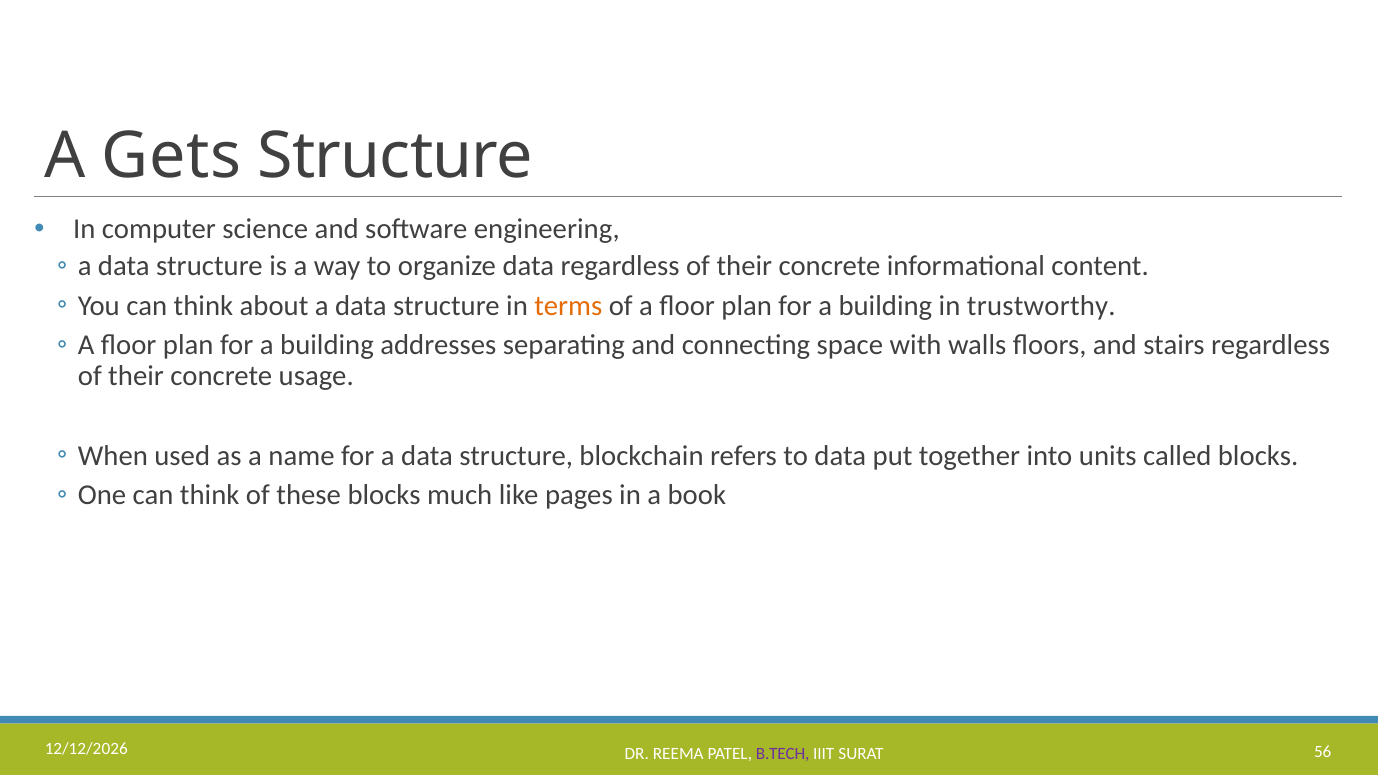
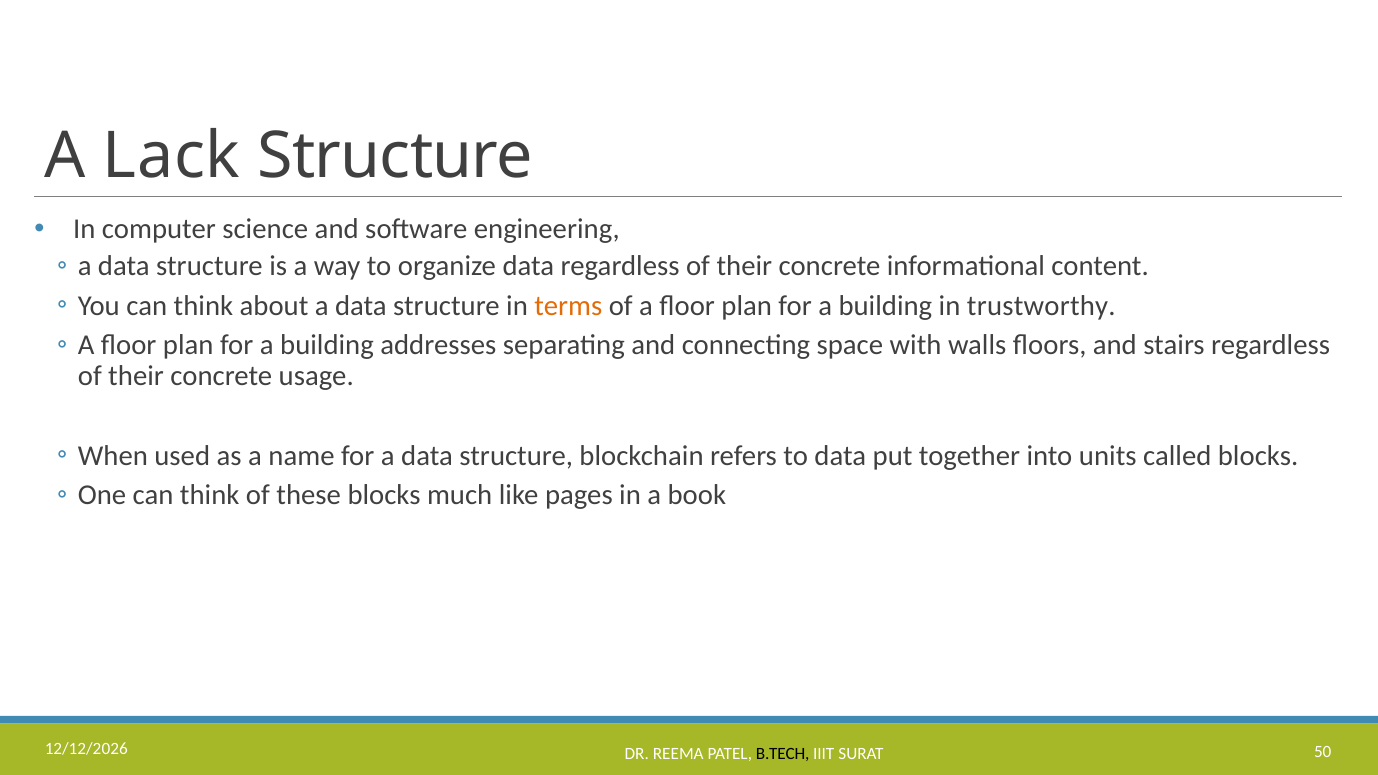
Gets: Gets -> Lack
B.TECH colour: purple -> black
56: 56 -> 50
